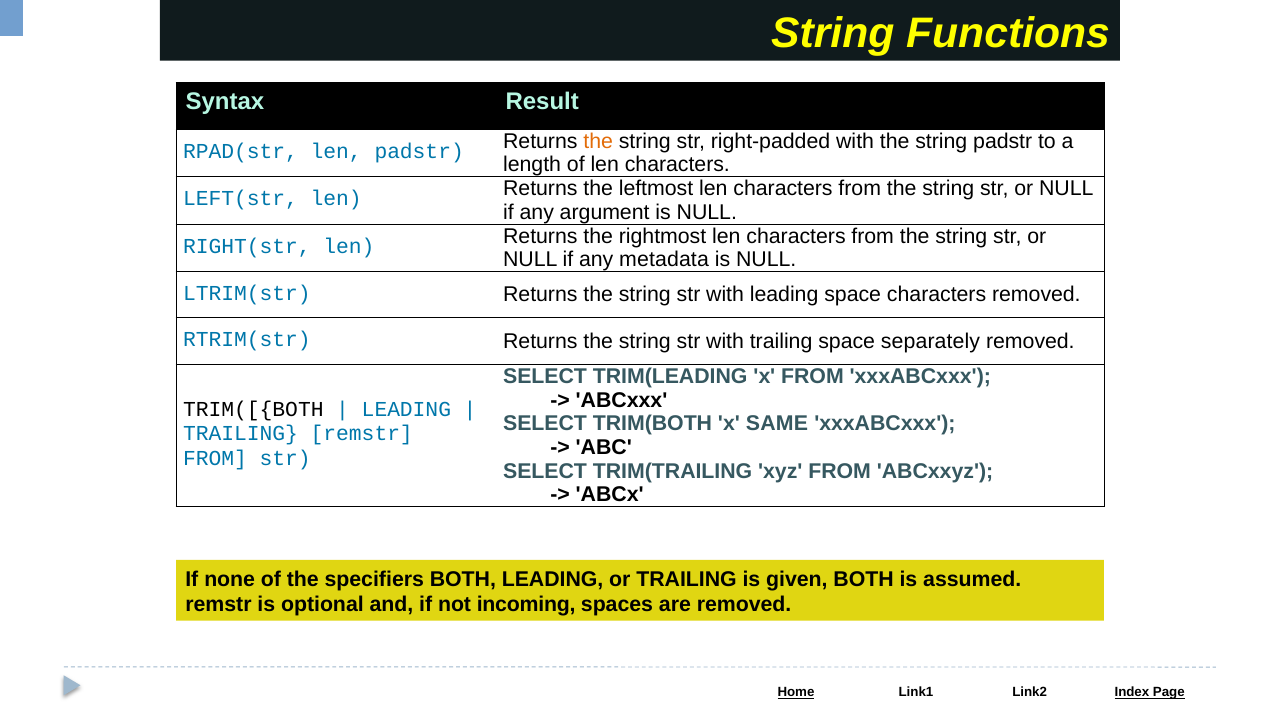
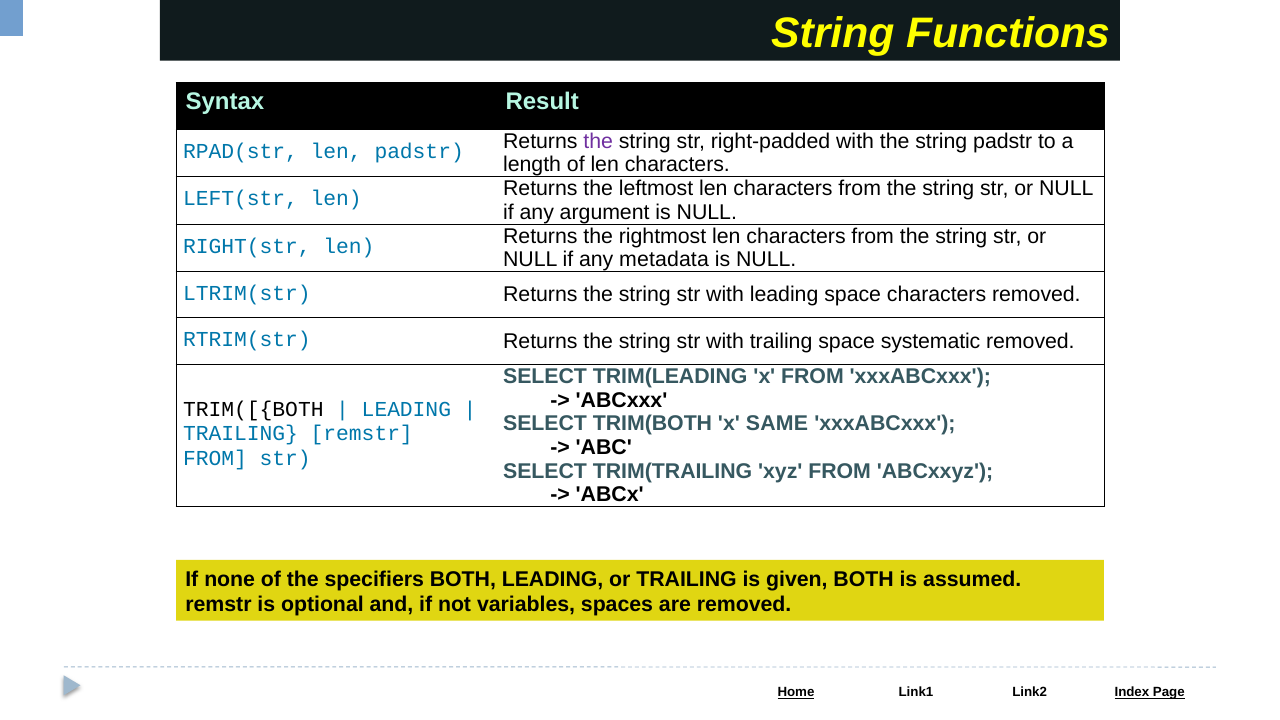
the at (598, 141) colour: orange -> purple
separately: separately -> systematic
incoming: incoming -> variables
